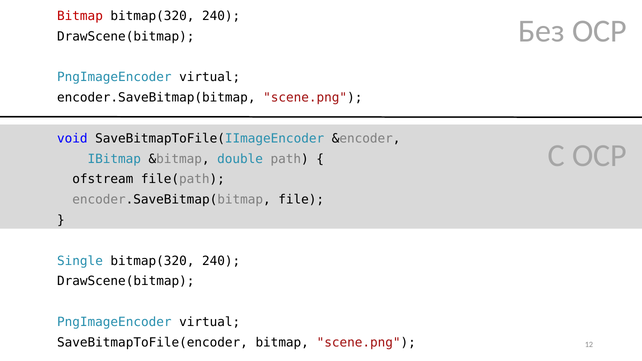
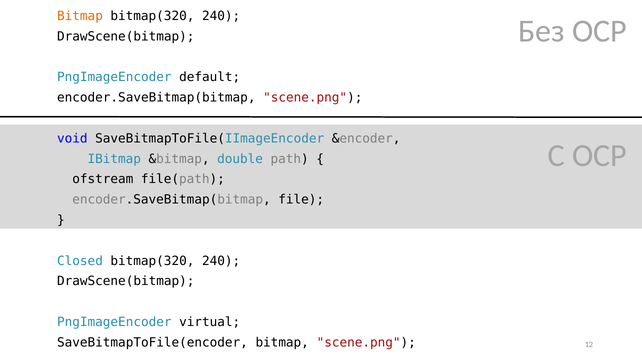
Bitmap at (80, 16) colour: red -> orange
virtual at (210, 77): virtual -> default
Single: Single -> Closed
